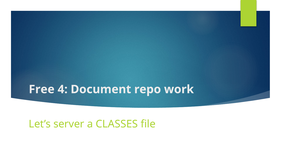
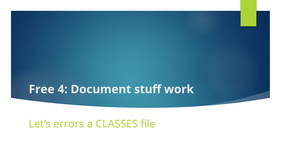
repo: repo -> stuff
server: server -> errors
